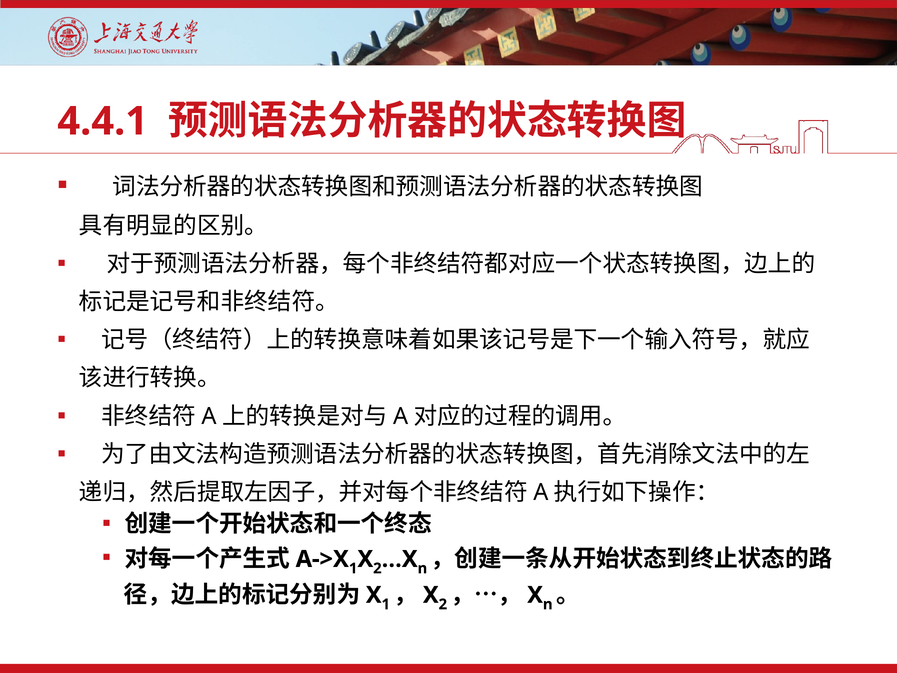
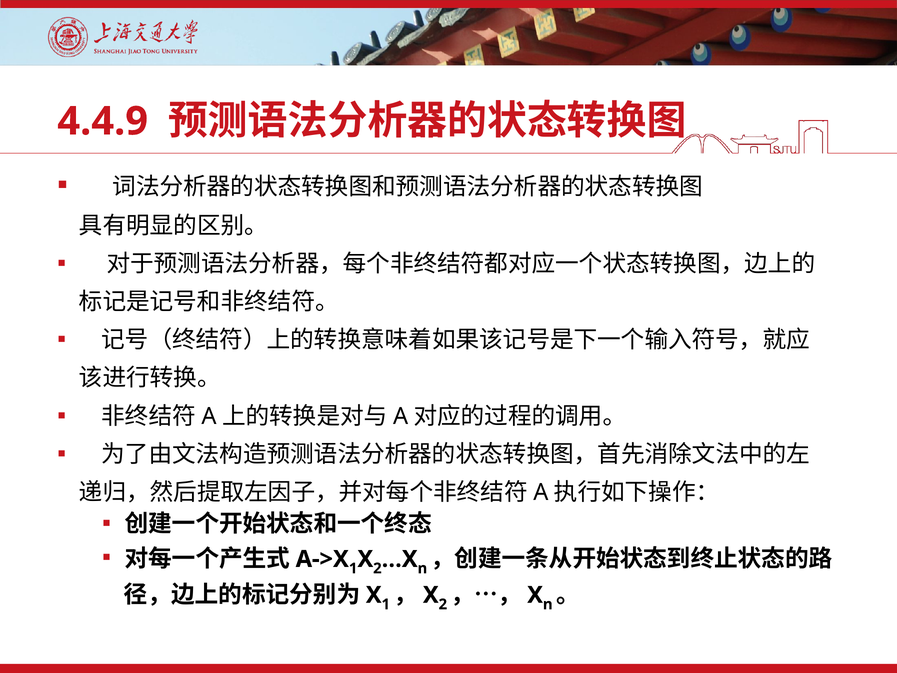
4.4.1: 4.4.1 -> 4.4.9
